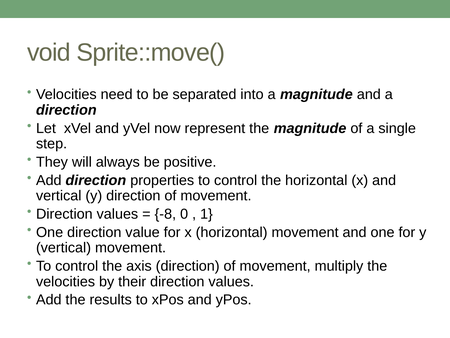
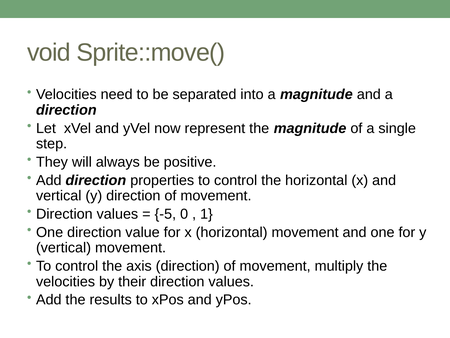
-8: -8 -> -5
